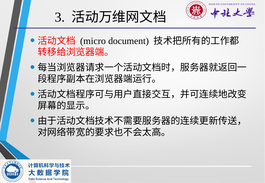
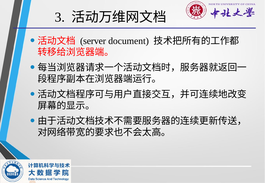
micro: micro -> server
